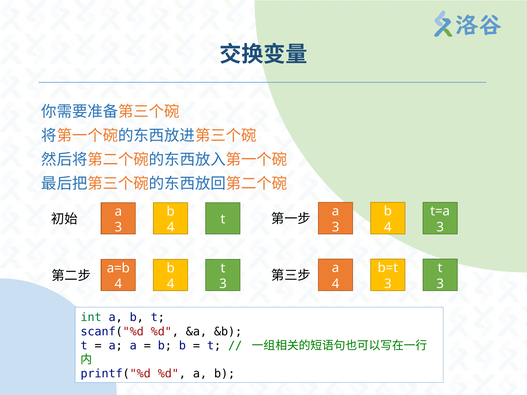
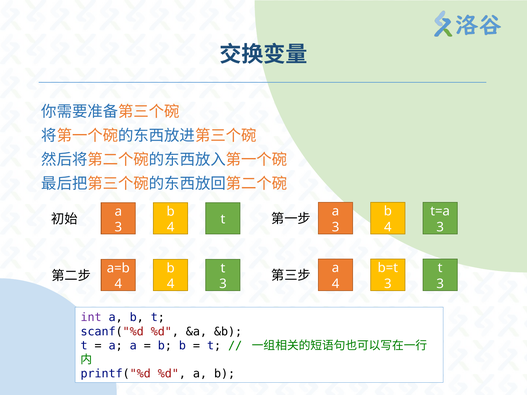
int colour: green -> purple
